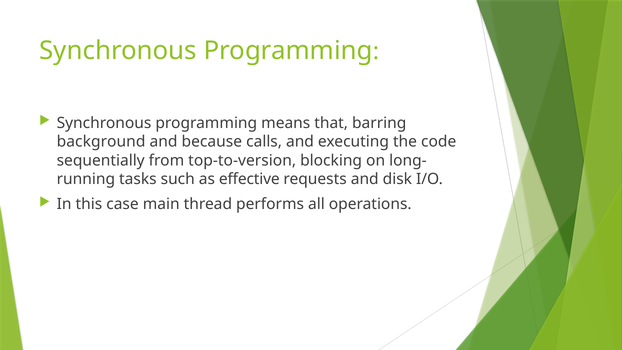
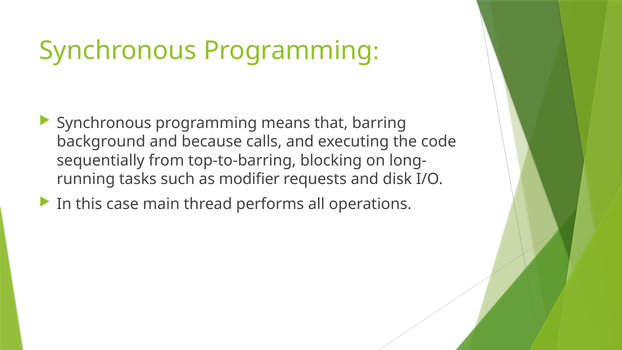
top-to-version: top-to-version -> top-to-barring
effective: effective -> modifier
